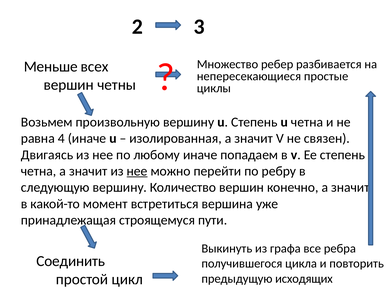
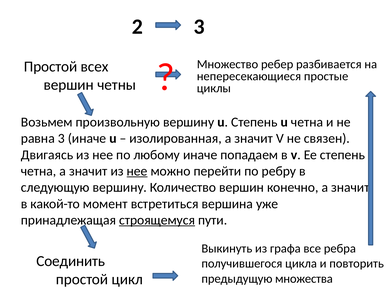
Меньше at (51, 67): Меньше -> Простой
равна 4: 4 -> 3
строящемуся underline: none -> present
исходящих: исходящих -> множества
